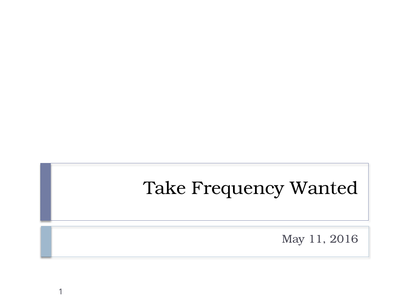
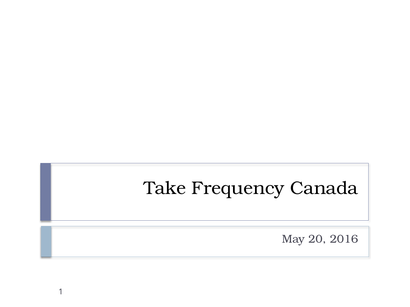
Wanted: Wanted -> Canada
11: 11 -> 20
